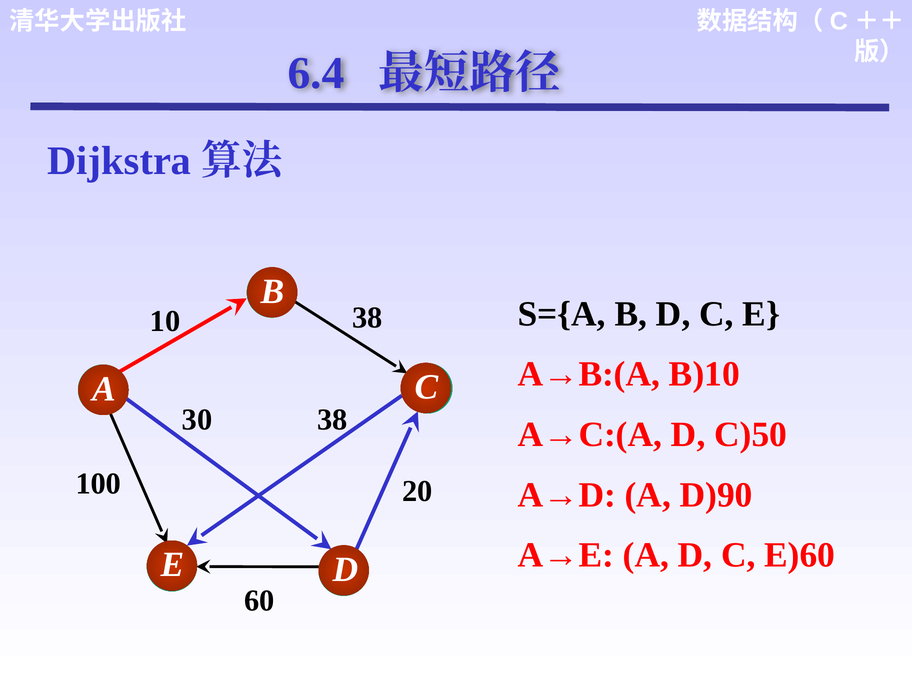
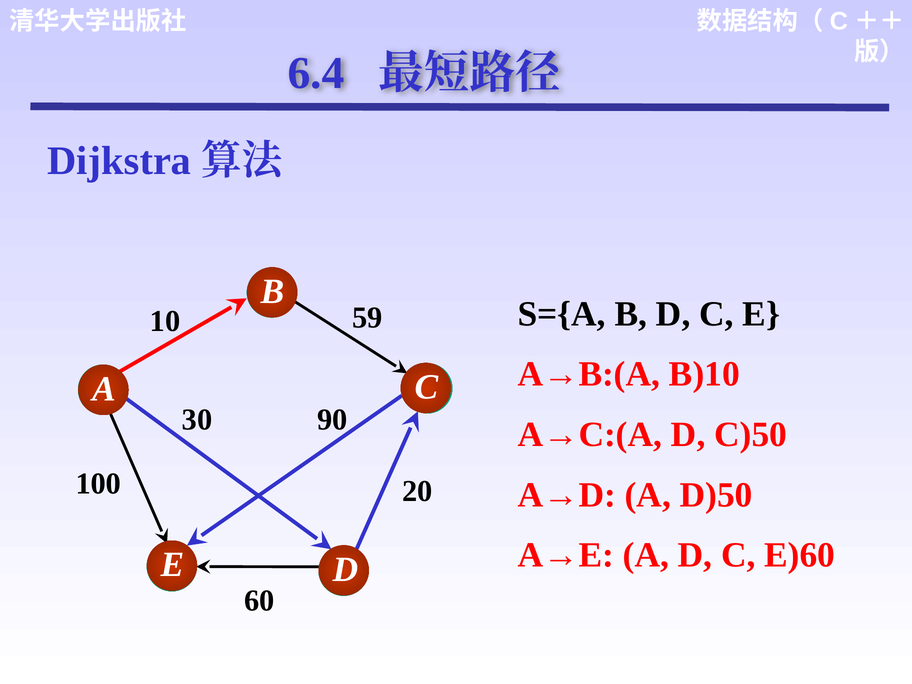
10 38: 38 -> 59
30 38: 38 -> 90
D)90: D)90 -> D)50
